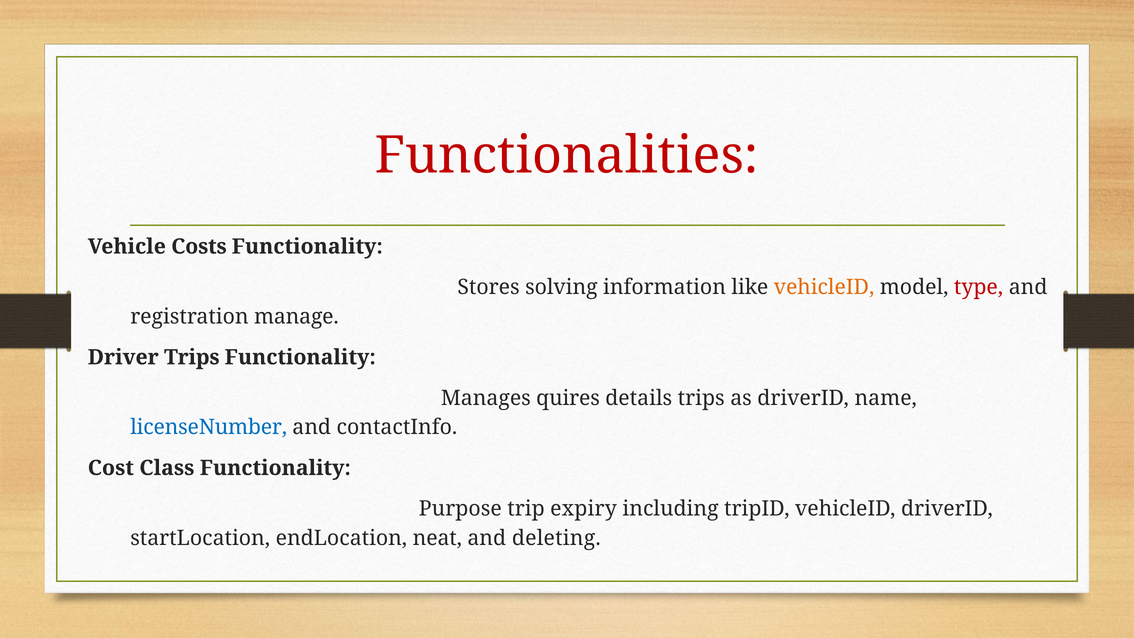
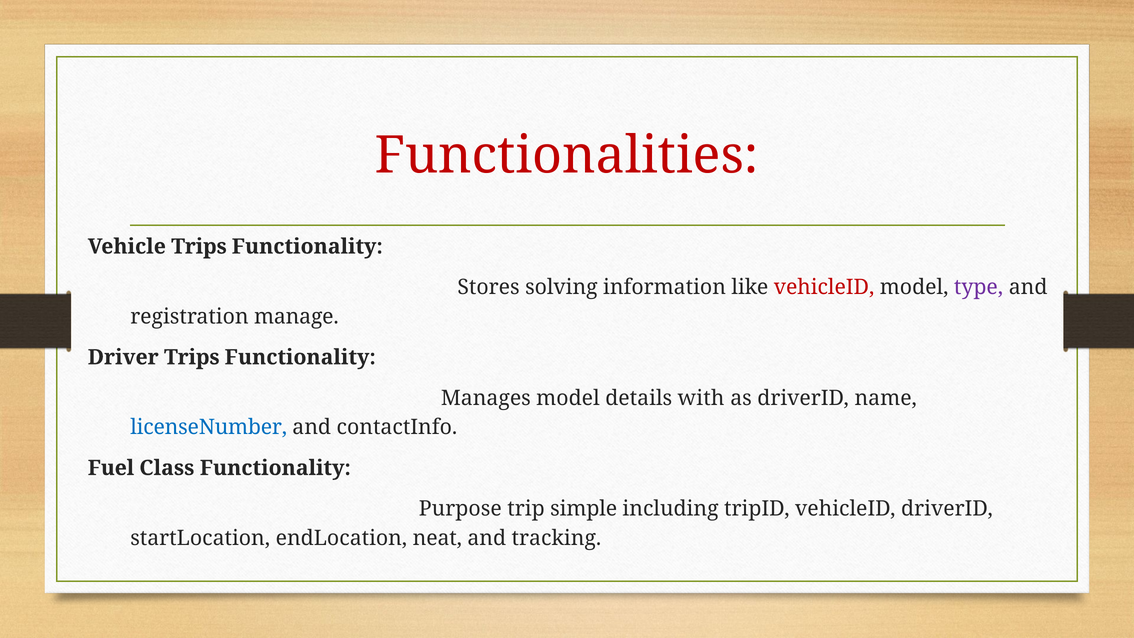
Vehicle Costs: Costs -> Trips
vehicleID at (824, 287) colour: orange -> red
type colour: red -> purple
Manages quires: quires -> model
details trips: trips -> with
Cost: Cost -> Fuel
expiry: expiry -> simple
deleting: deleting -> tracking
